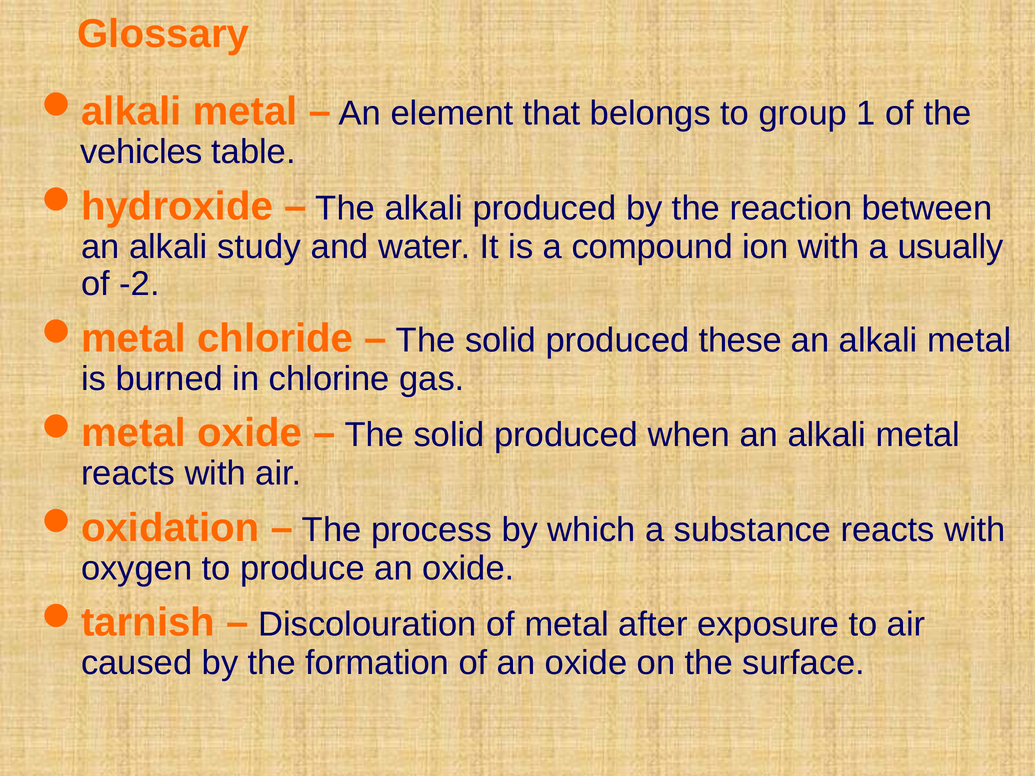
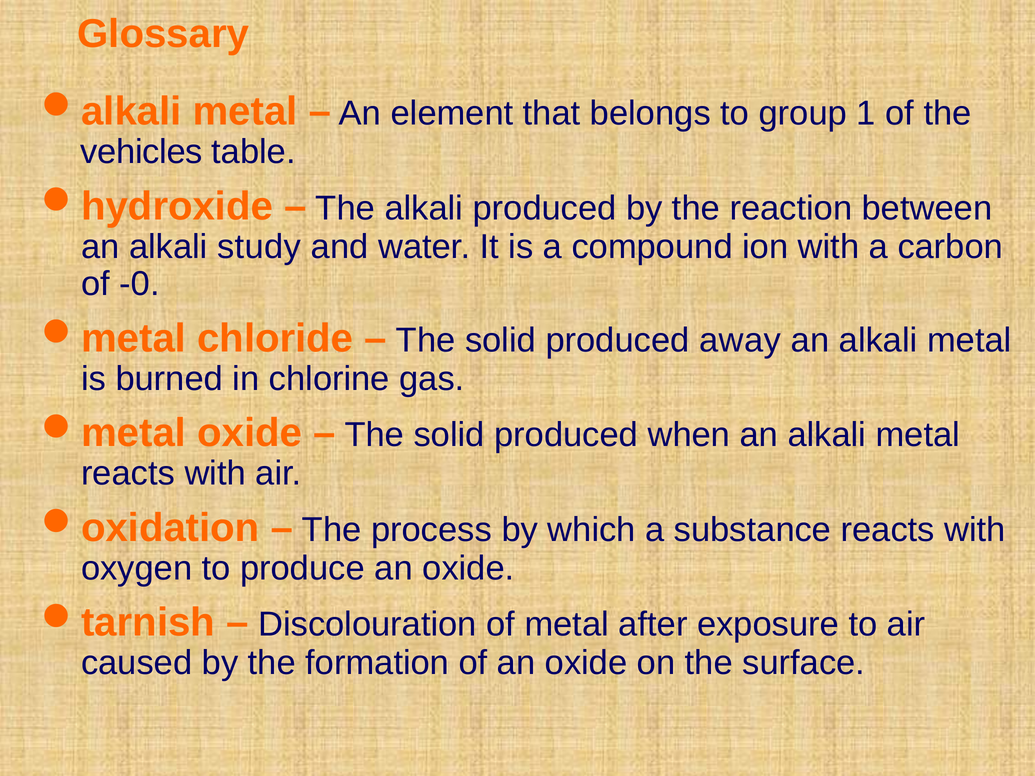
usually: usually -> carbon
-2: -2 -> -0
these: these -> away
